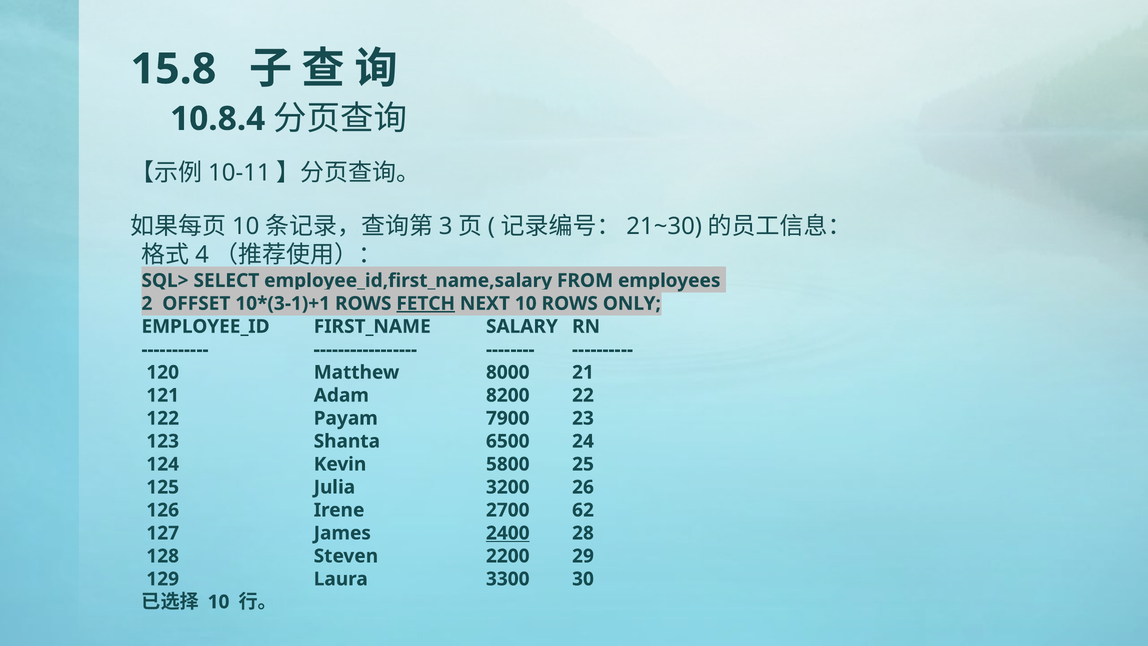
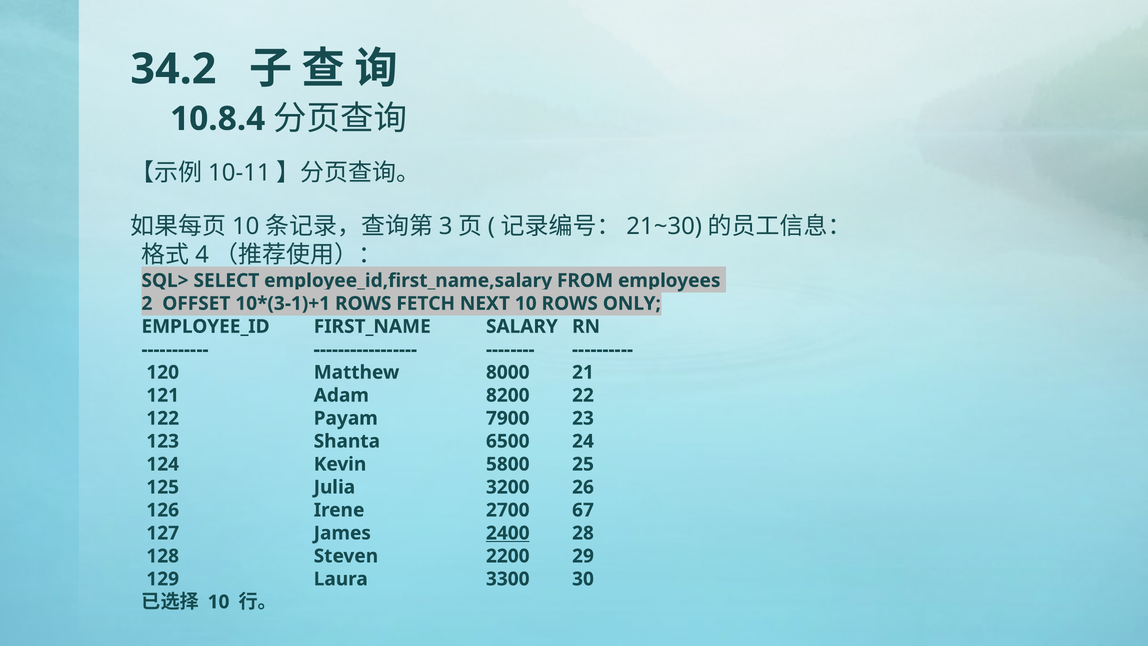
15.8: 15.8 -> 34.2
FETCH underline: present -> none
62: 62 -> 67
